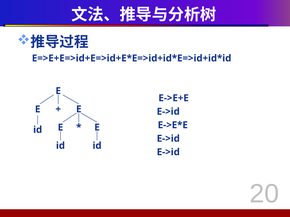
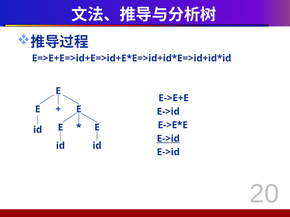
E->id at (168, 139) underline: none -> present
